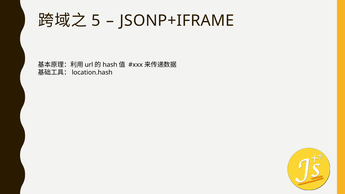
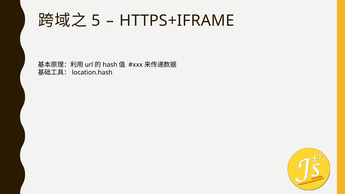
JSONP+IFRAME: JSONP+IFRAME -> HTTPS+IFRAME
